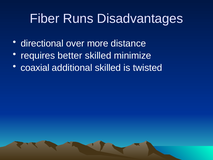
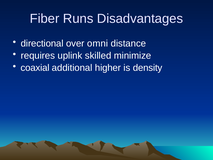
more: more -> omni
better: better -> uplink
additional skilled: skilled -> higher
twisted: twisted -> density
